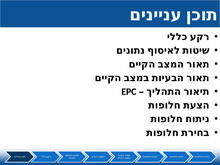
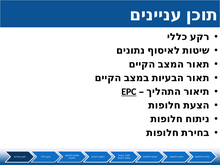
EPC underline: none -> present
